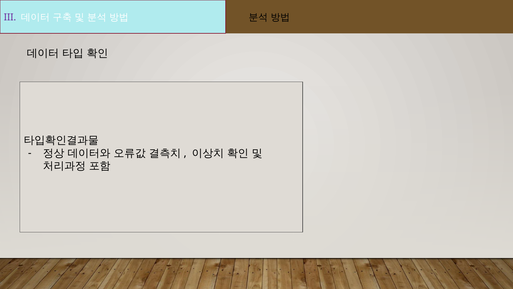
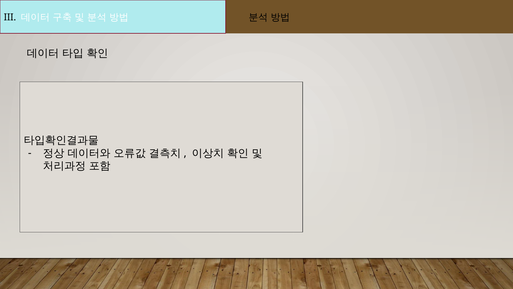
III colour: purple -> black
